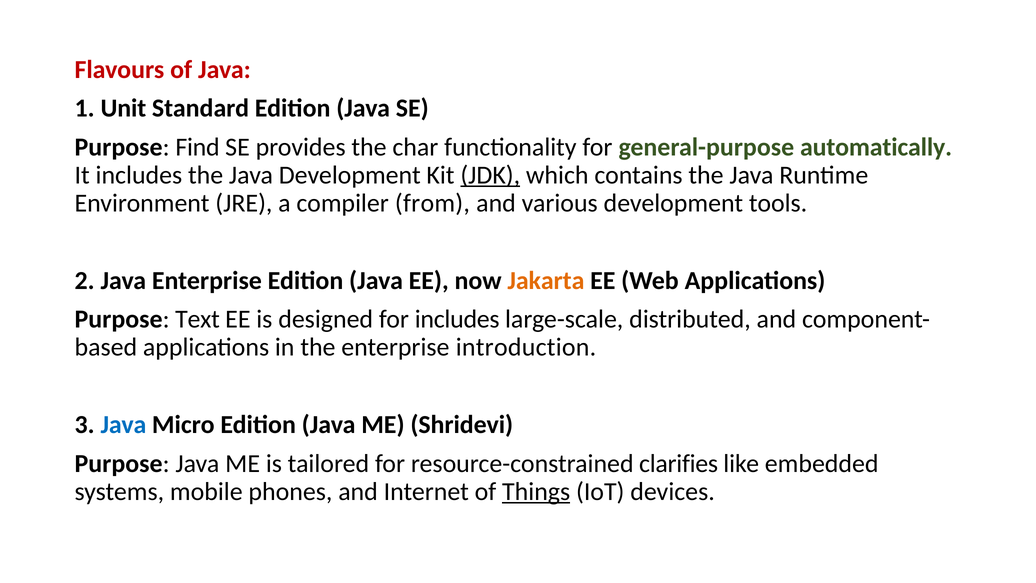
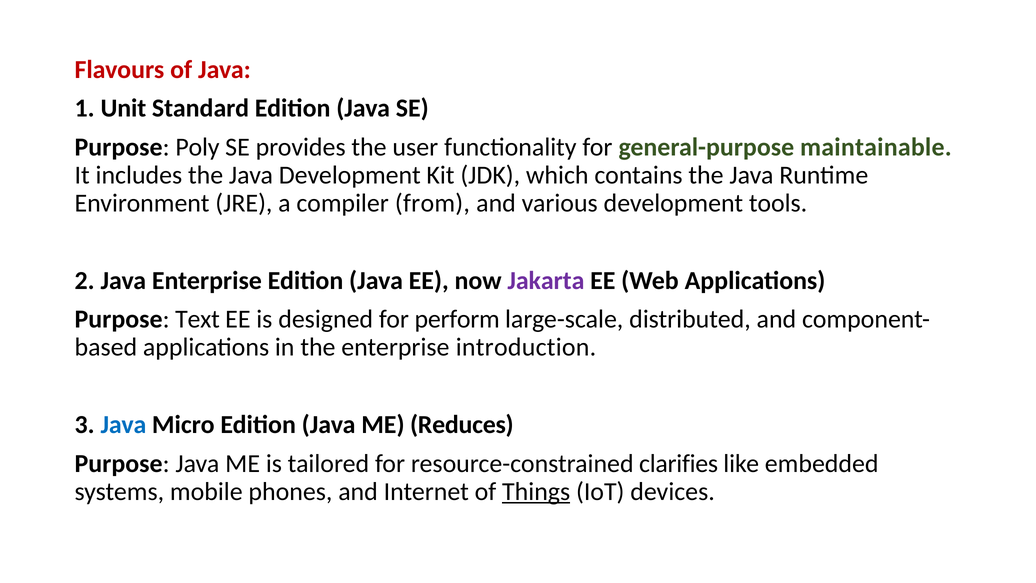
Find: Find -> Poly
char: char -> user
automatically: automatically -> maintainable
JDK underline: present -> none
Jakarta colour: orange -> purple
for includes: includes -> perform
Shridevi: Shridevi -> Reduces
